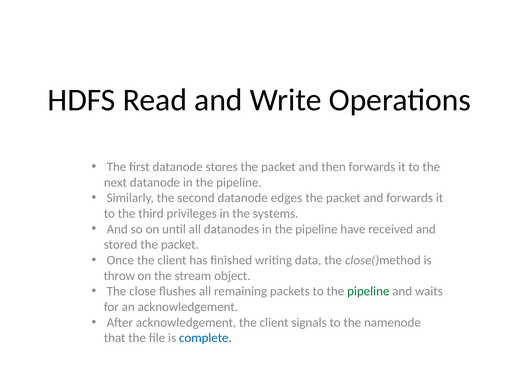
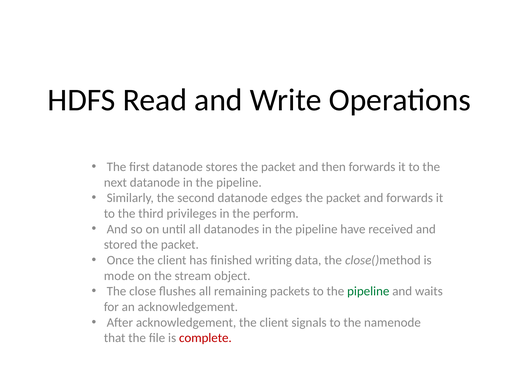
systems: systems -> perform
throw: throw -> mode
complete colour: blue -> red
